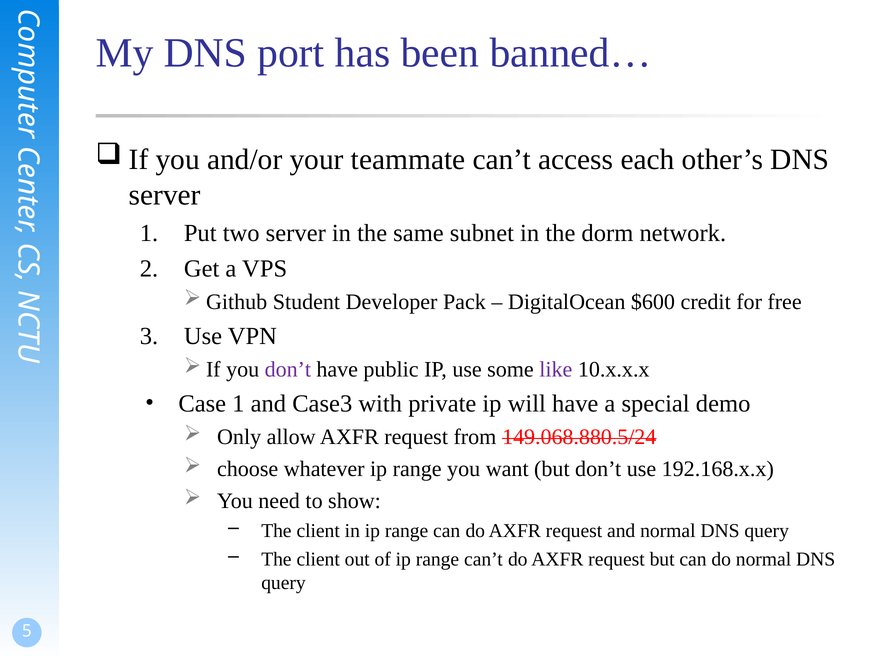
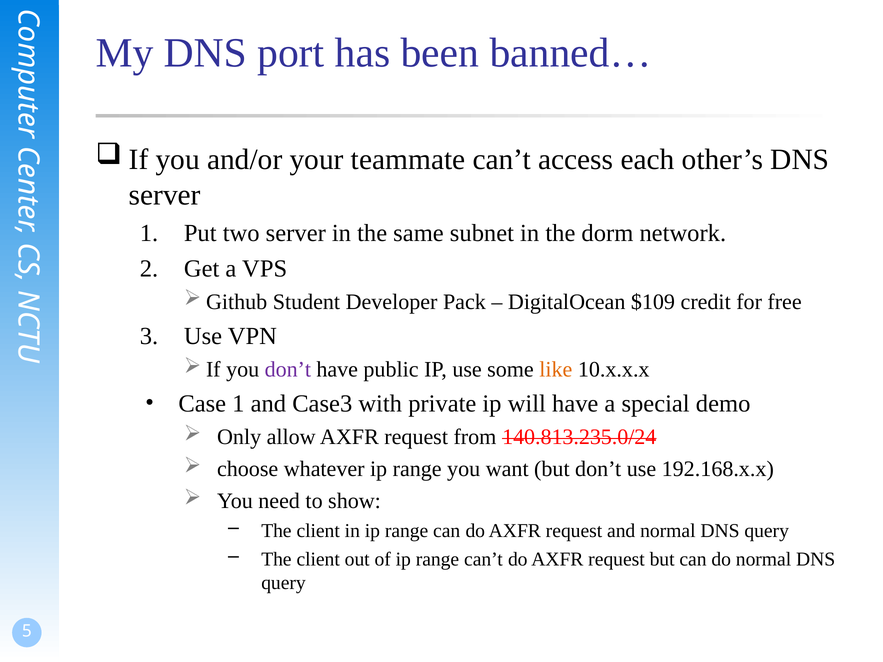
$600: $600 -> $109
like colour: purple -> orange
149.068.880.5/24: 149.068.880.5/24 -> 140.813.235.0/24
